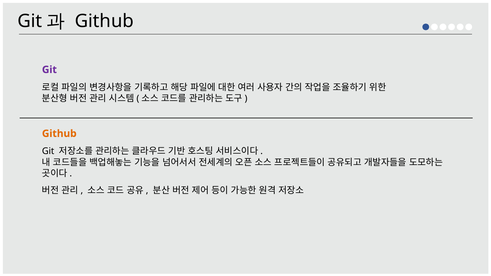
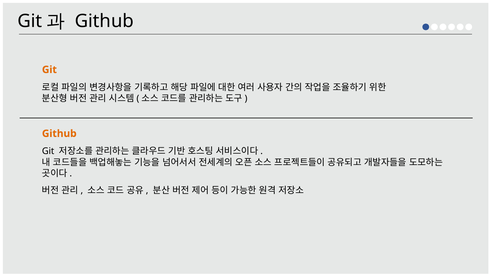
Git at (49, 70) colour: purple -> orange
